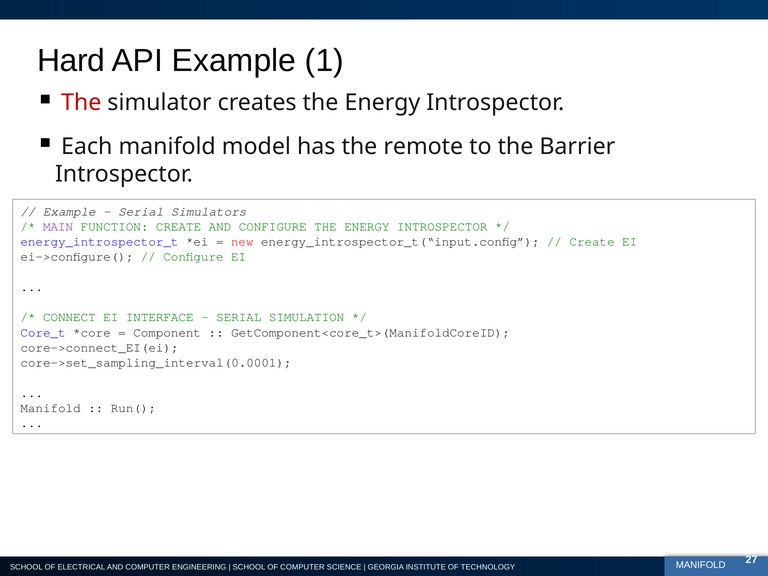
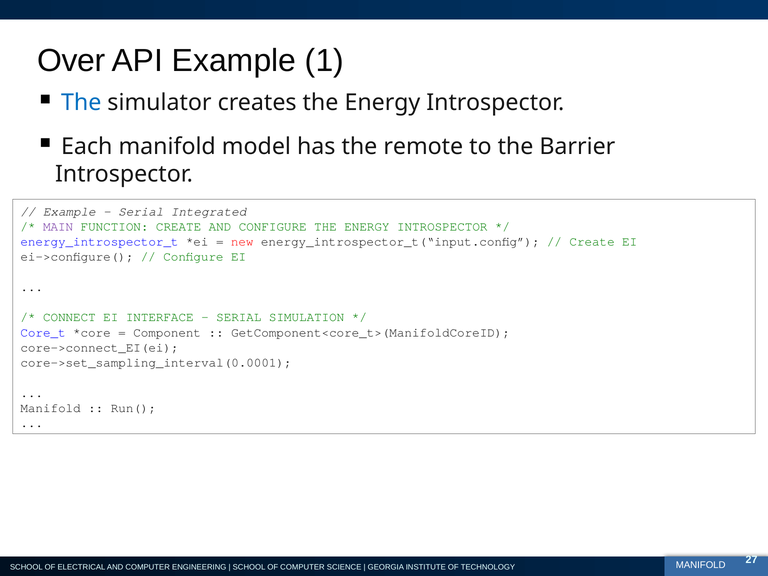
Hard: Hard -> Over
The at (81, 103) colour: red -> blue
Simulators: Simulators -> Integrated
